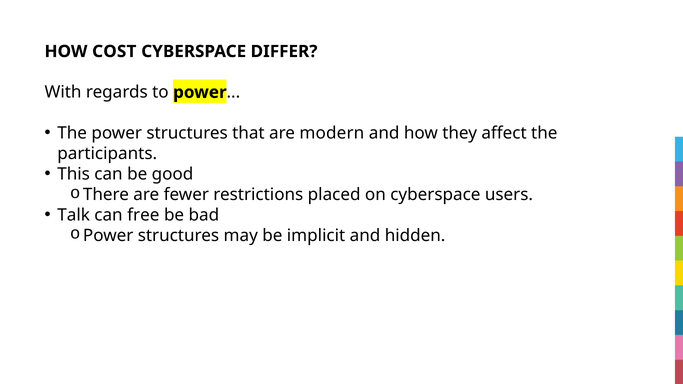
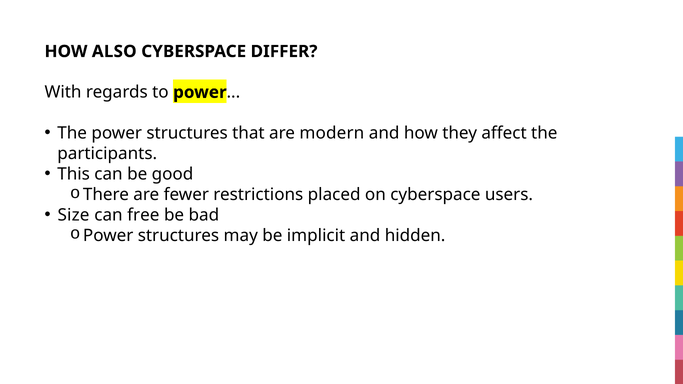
COST: COST -> ALSO
Talk: Talk -> Size
